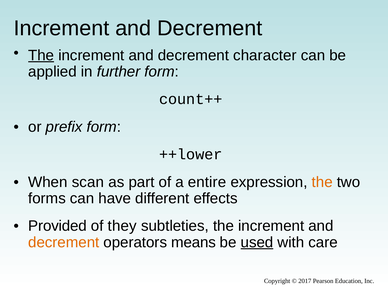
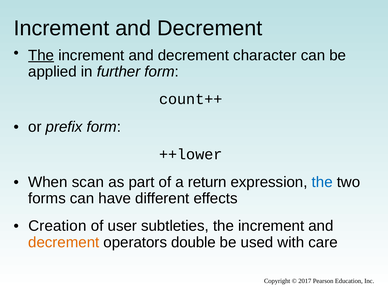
entire: entire -> return
the at (322, 182) colour: orange -> blue
Provided: Provided -> Creation
they: they -> user
means: means -> double
used underline: present -> none
